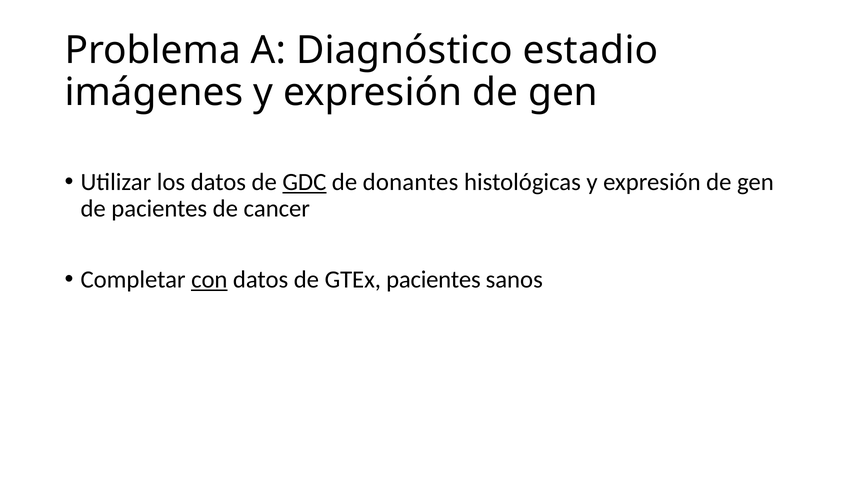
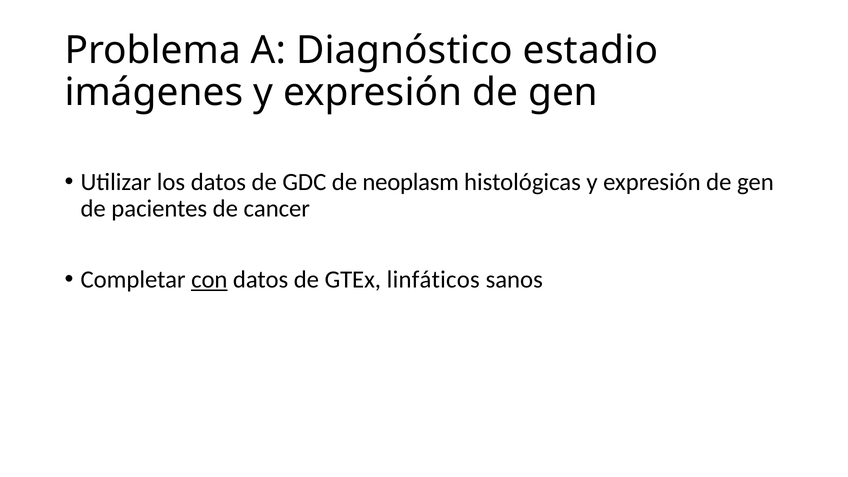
GDC underline: present -> none
donantes: donantes -> neoplasm
GTEx pacientes: pacientes -> linfáticos
